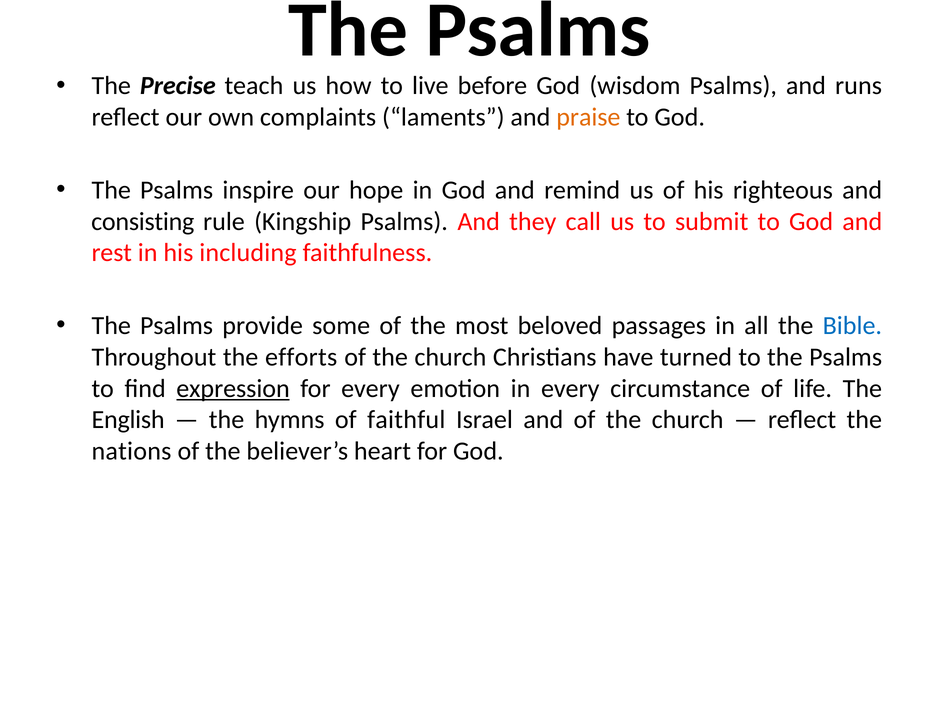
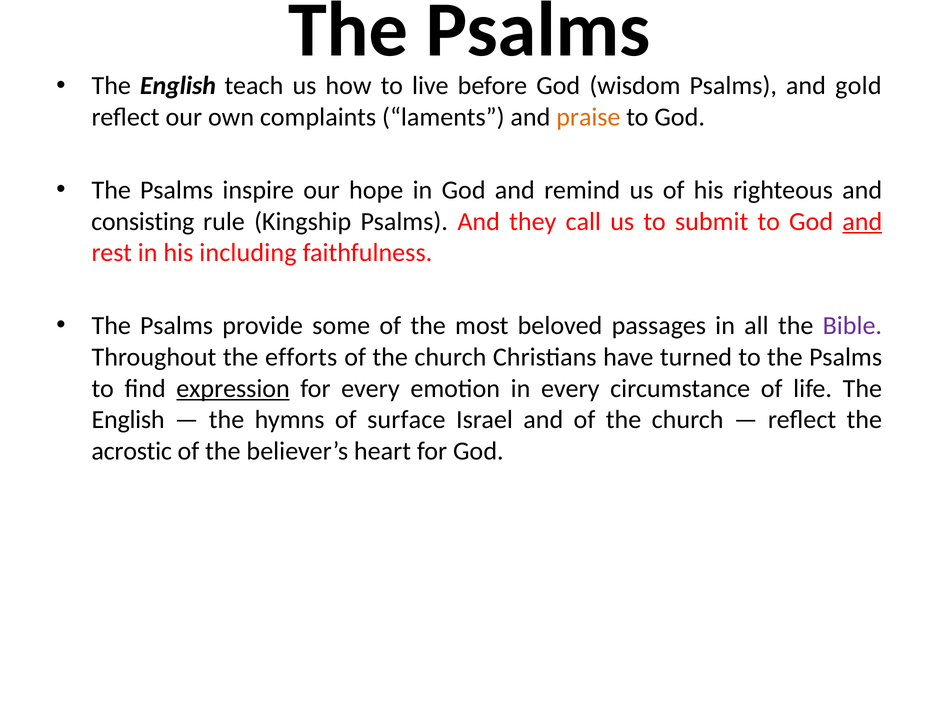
Precise at (178, 86): Precise -> English
runs: runs -> gold
and at (862, 222) underline: none -> present
Bible colour: blue -> purple
faithful: faithful -> surface
nations: nations -> acrostic
